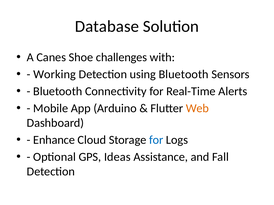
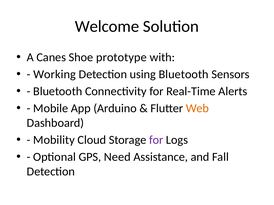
Database: Database -> Welcome
challenges: challenges -> prototype
Enhance: Enhance -> Mobility
for at (156, 140) colour: blue -> purple
Ideas: Ideas -> Need
